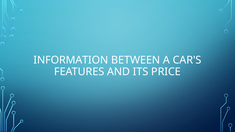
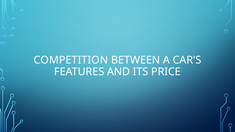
INFORMATION: INFORMATION -> COMPETITION
